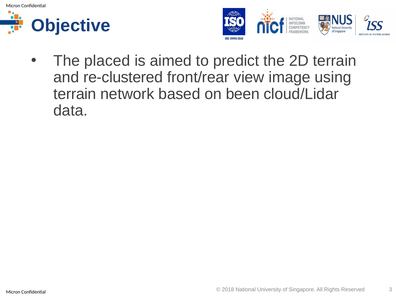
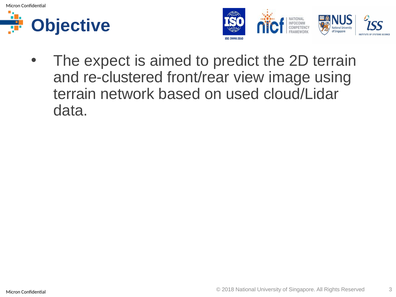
placed: placed -> expect
been: been -> used
